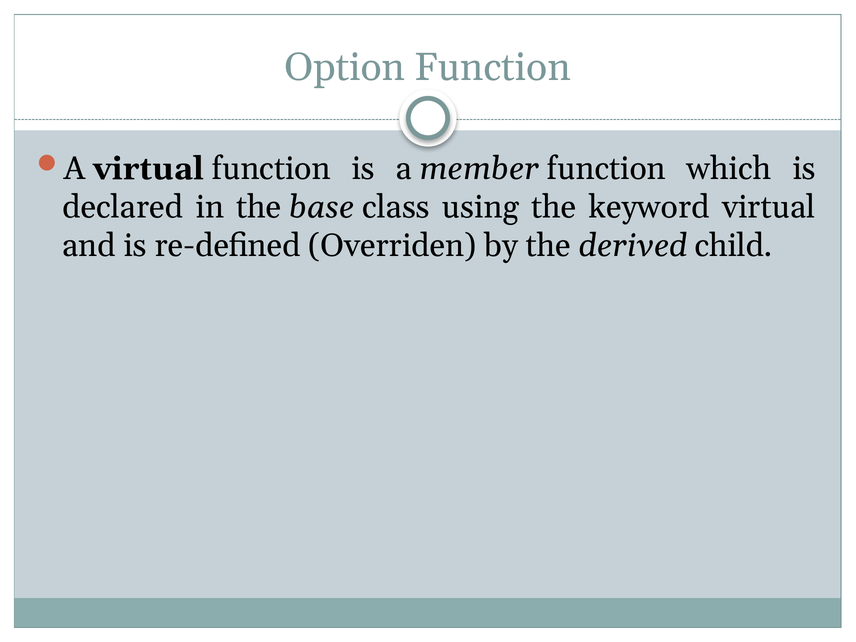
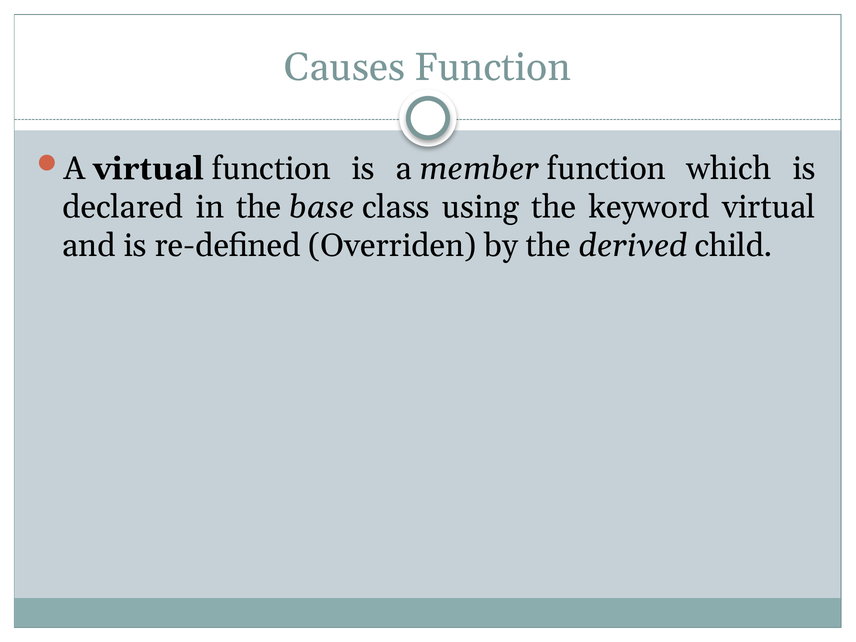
Option: Option -> Causes
